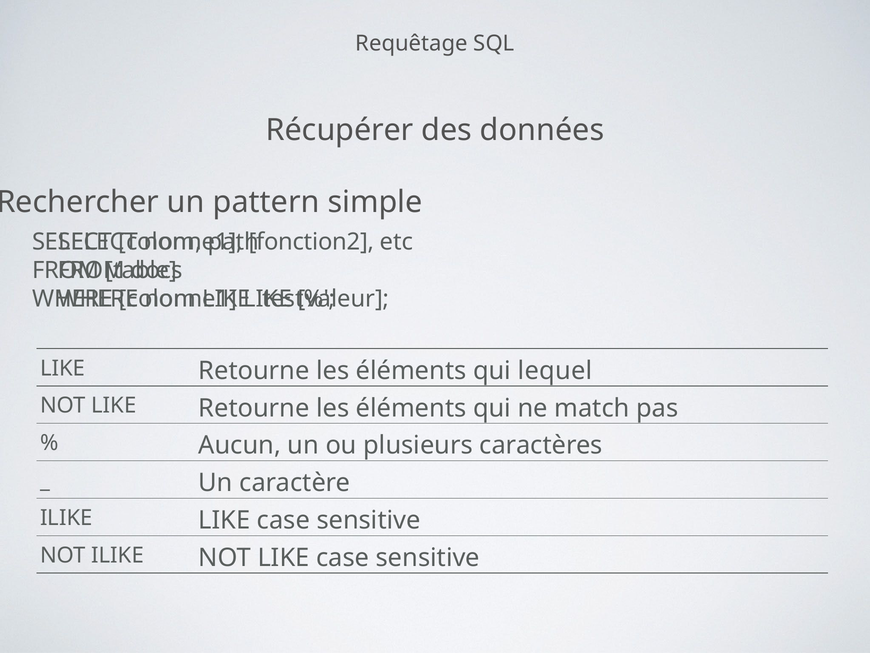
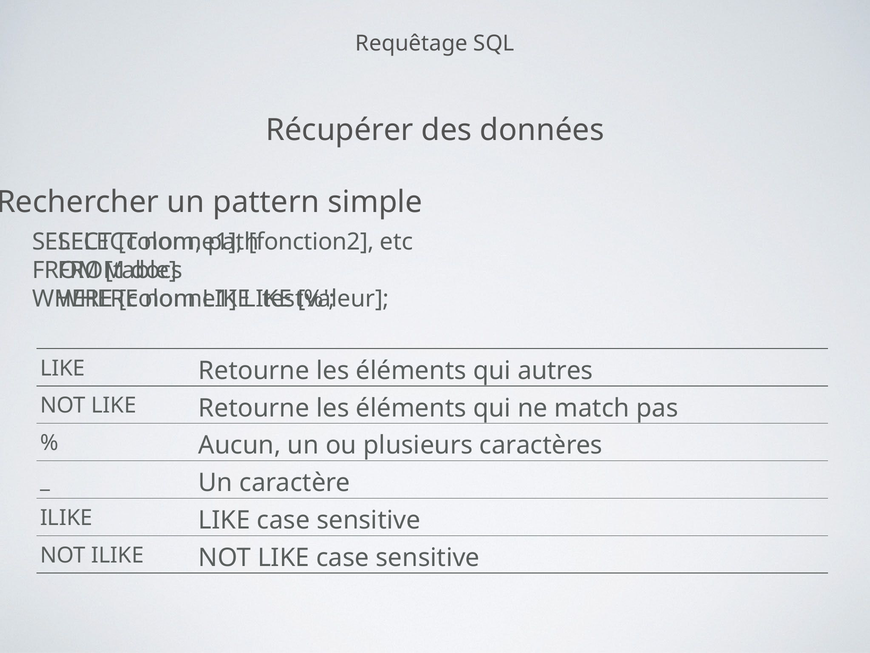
lequel: lequel -> autres
